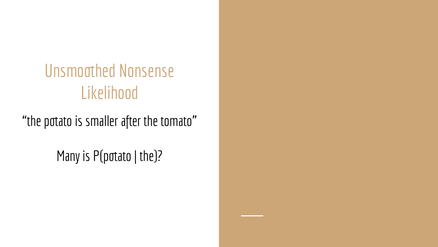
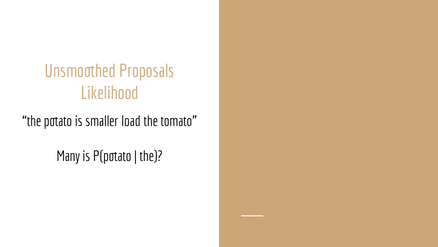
Nonsense: Nonsense -> Proposals
after: after -> load
